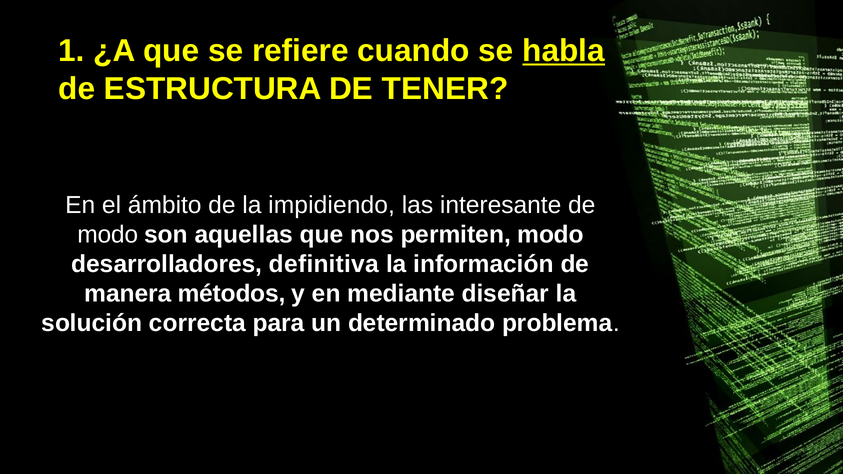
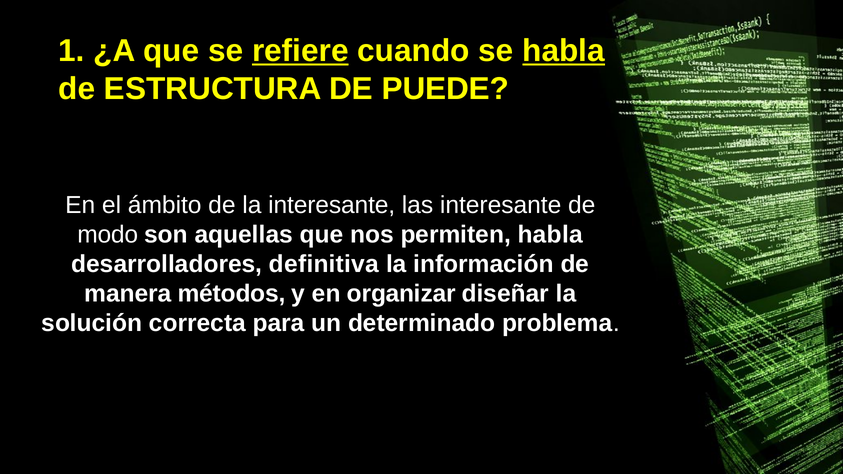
refiere underline: none -> present
TENER: TENER -> PUEDE
la impidiendo: impidiendo -> interesante
permiten modo: modo -> habla
mediante: mediante -> organizar
